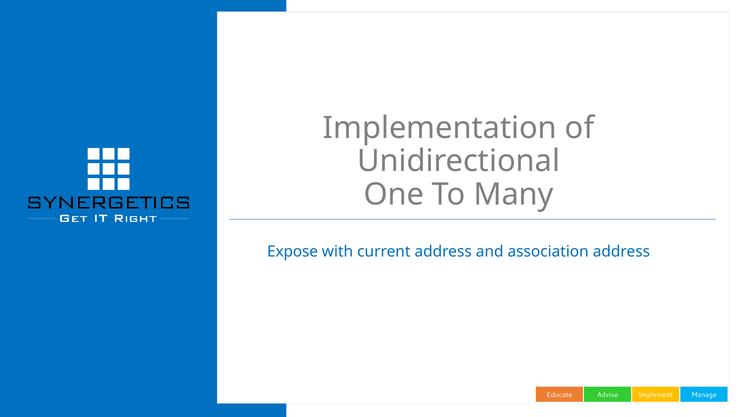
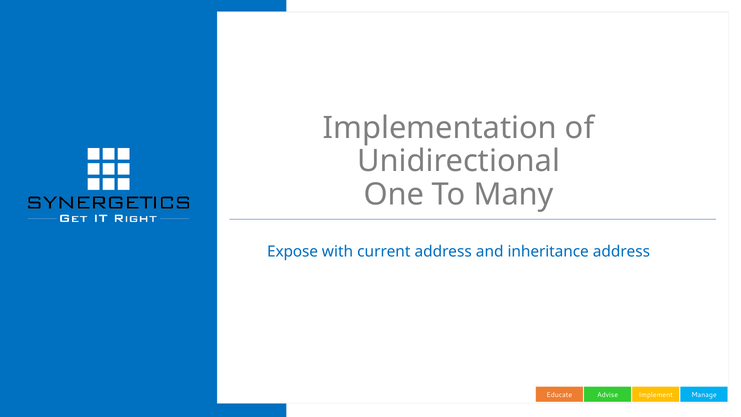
association: association -> inheritance
